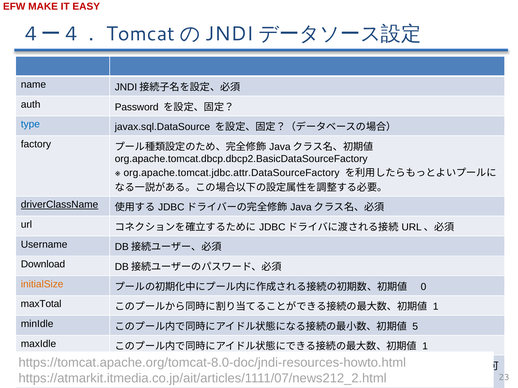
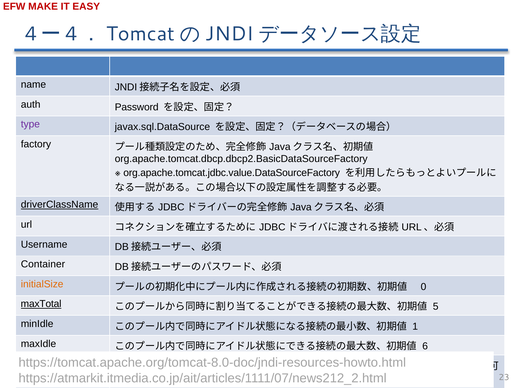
type colour: blue -> purple
org.apache.tomcat.jdbc.attr.DataSourceFactory: org.apache.tomcat.jdbc.attr.DataSourceFactory -> org.apache.tomcat.jdbc.value.DataSourceFactory
Download: Download -> Container
maxTotal underline: none -> present
1 at (436, 307): 1 -> 5
5: 5 -> 1
1 at (425, 347): 1 -> 6
